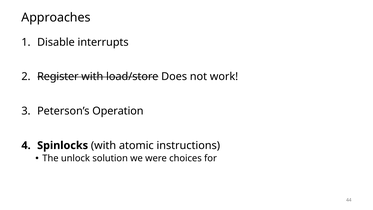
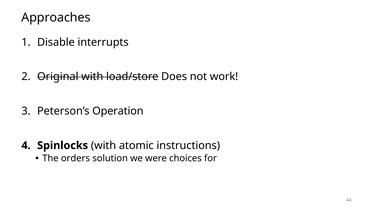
Register: Register -> Original
unlock: unlock -> orders
